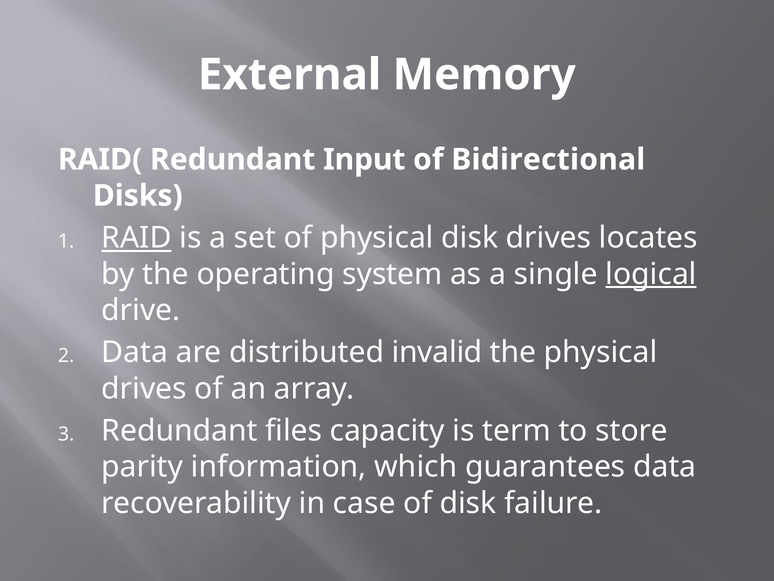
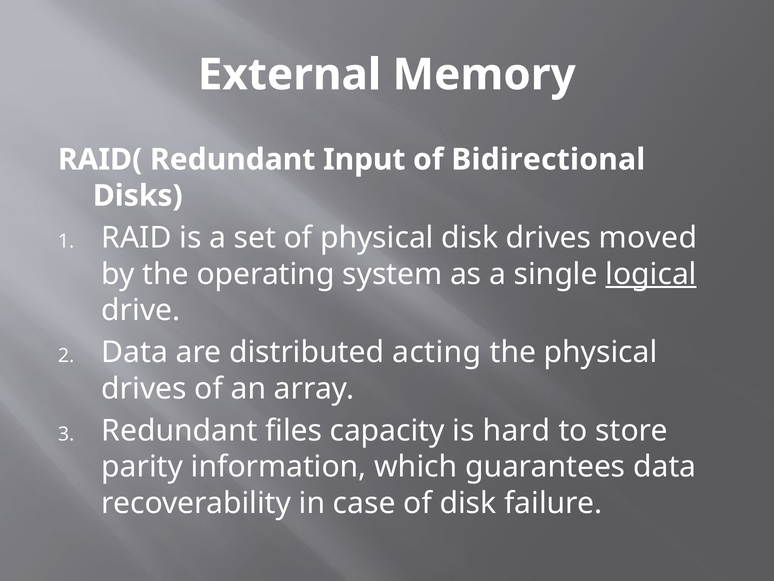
RAID underline: present -> none
locates: locates -> moved
invalid: invalid -> acting
term: term -> hard
